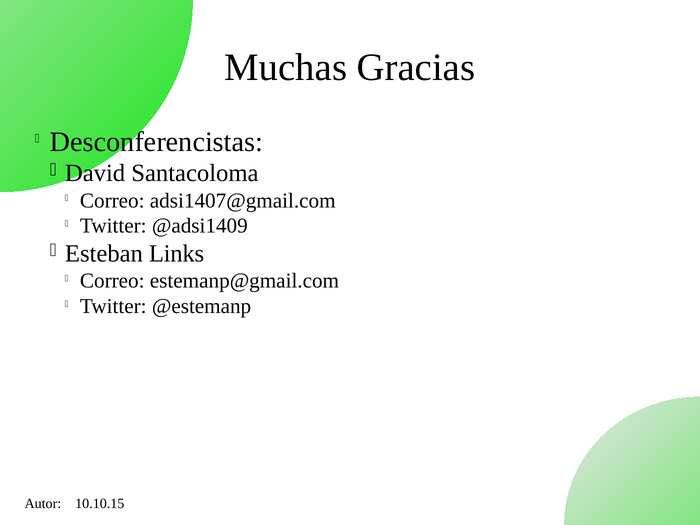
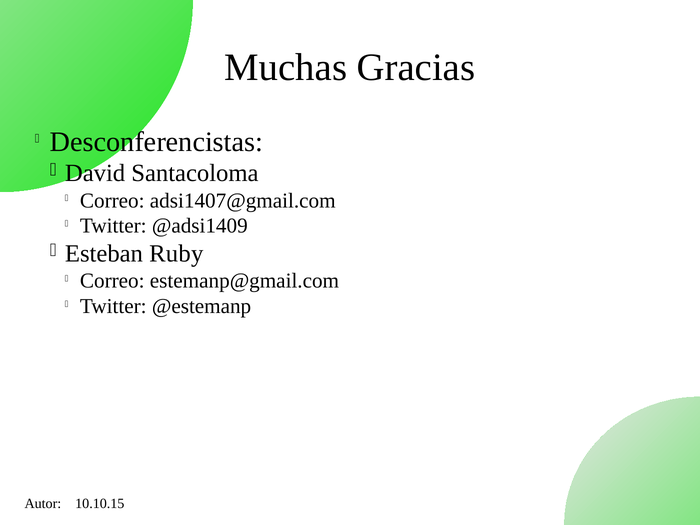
Links: Links -> Ruby
